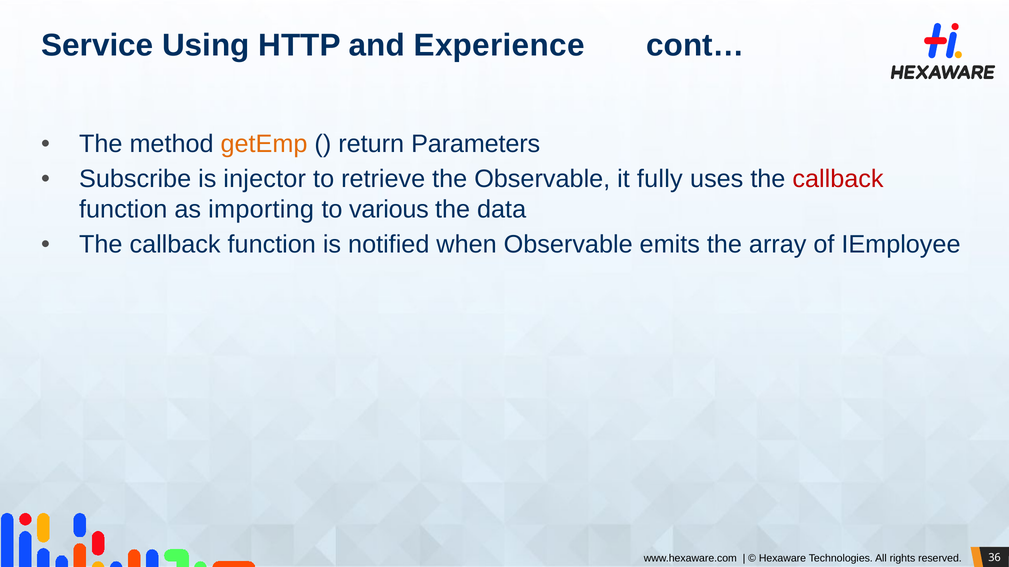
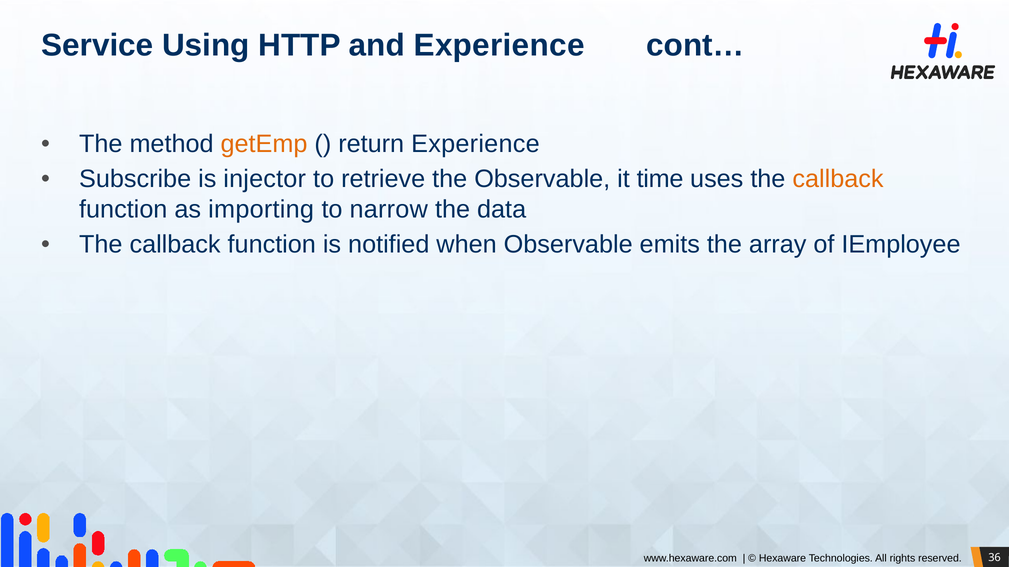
return Parameters: Parameters -> Experience
fully: fully -> time
callback at (838, 179) colour: red -> orange
various: various -> narrow
